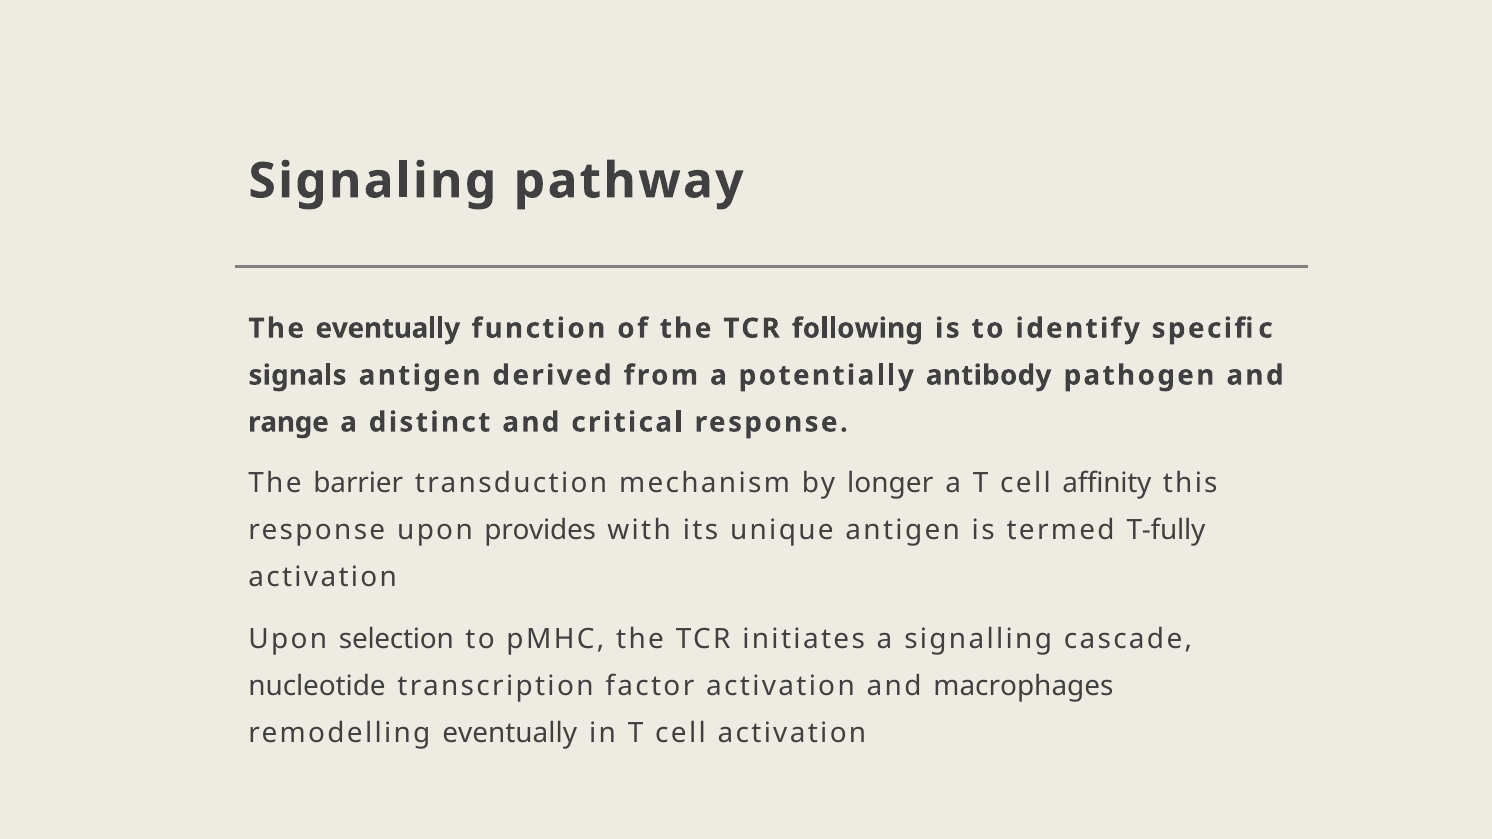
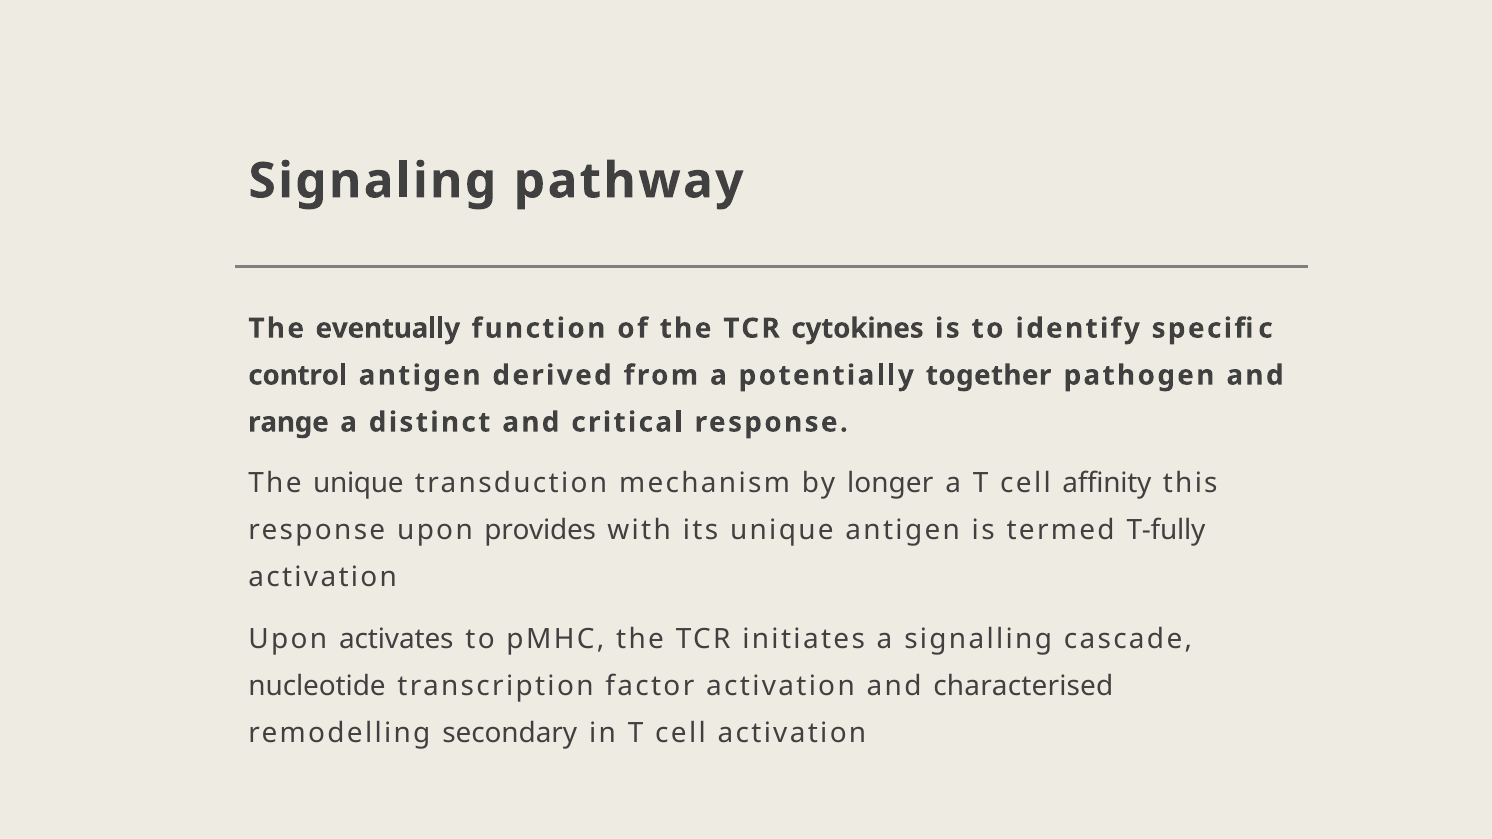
following: following -> cytokines
signals: signals -> control
antibody: antibody -> together
The barrier: barrier -> unique
selection: selection -> activates
macrophages: macrophages -> characterised
remodelling eventually: eventually -> secondary
